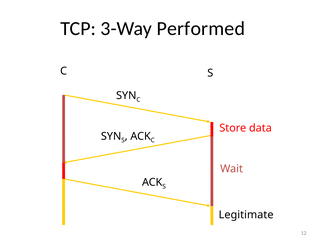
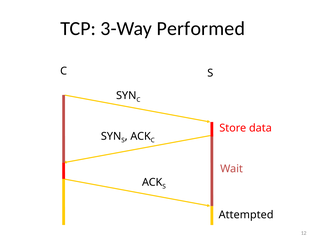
Legitimate: Legitimate -> Attempted
